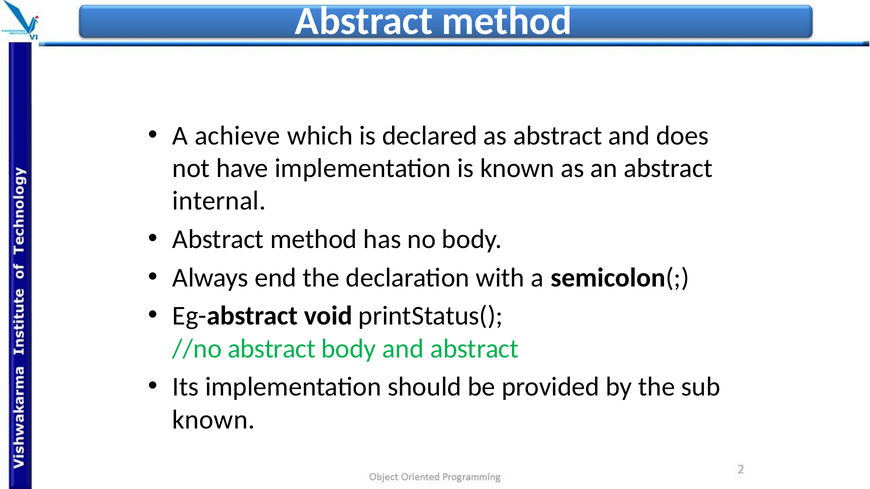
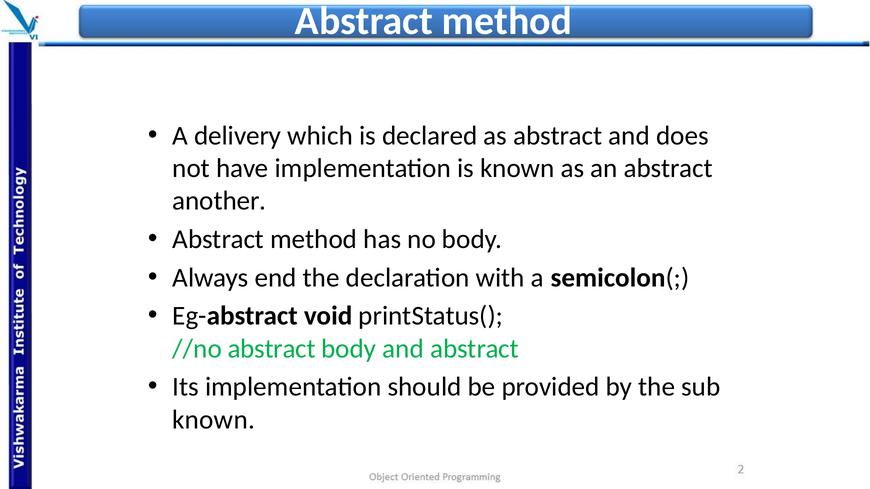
achieve: achieve -> delivery
internal: internal -> another
